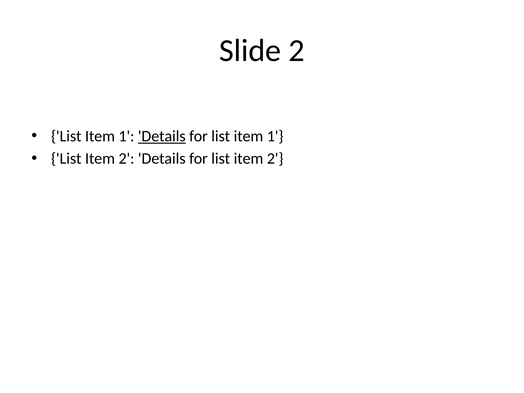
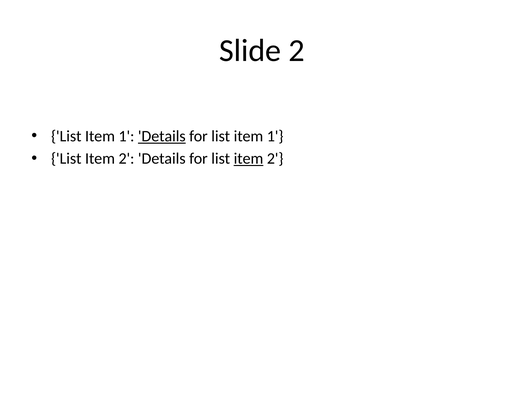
item at (248, 159) underline: none -> present
